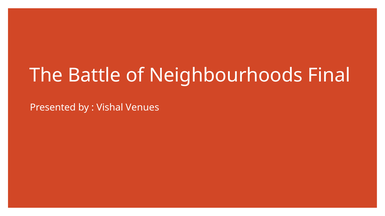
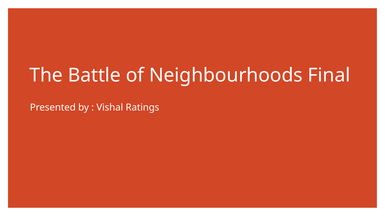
Venues: Venues -> Ratings
